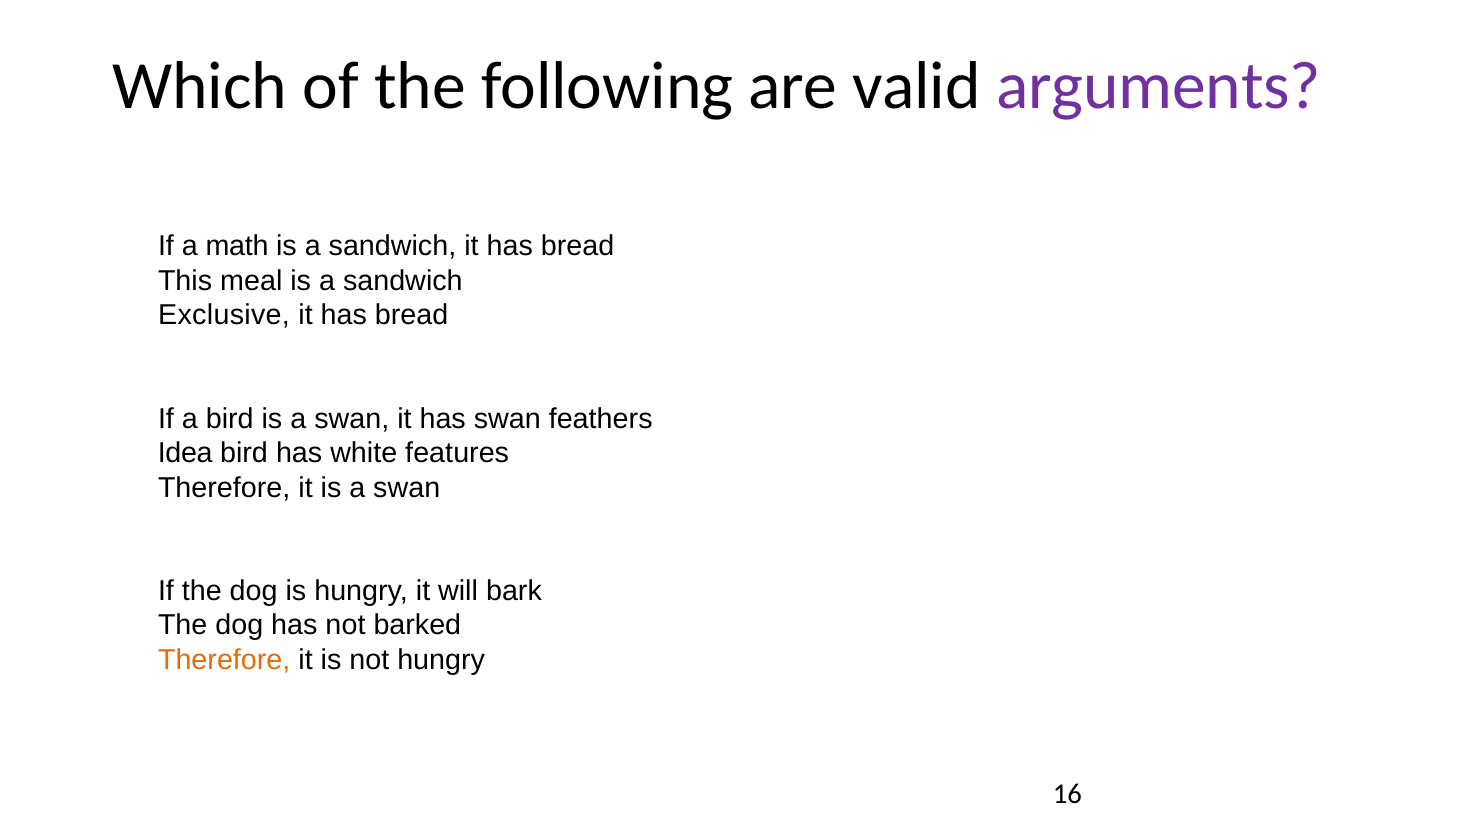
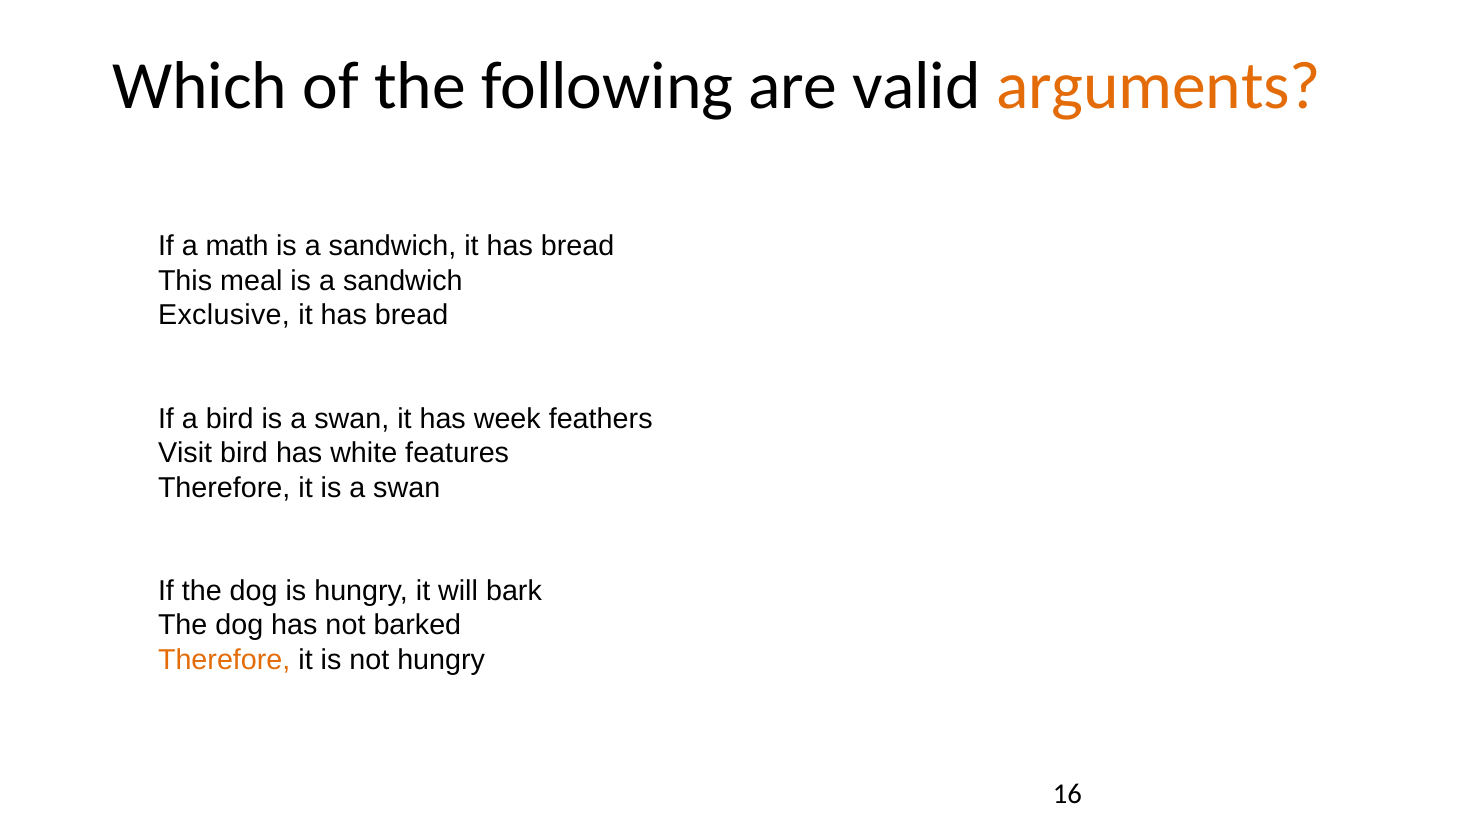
arguments colour: purple -> orange
has swan: swan -> week
Idea: Idea -> Visit
